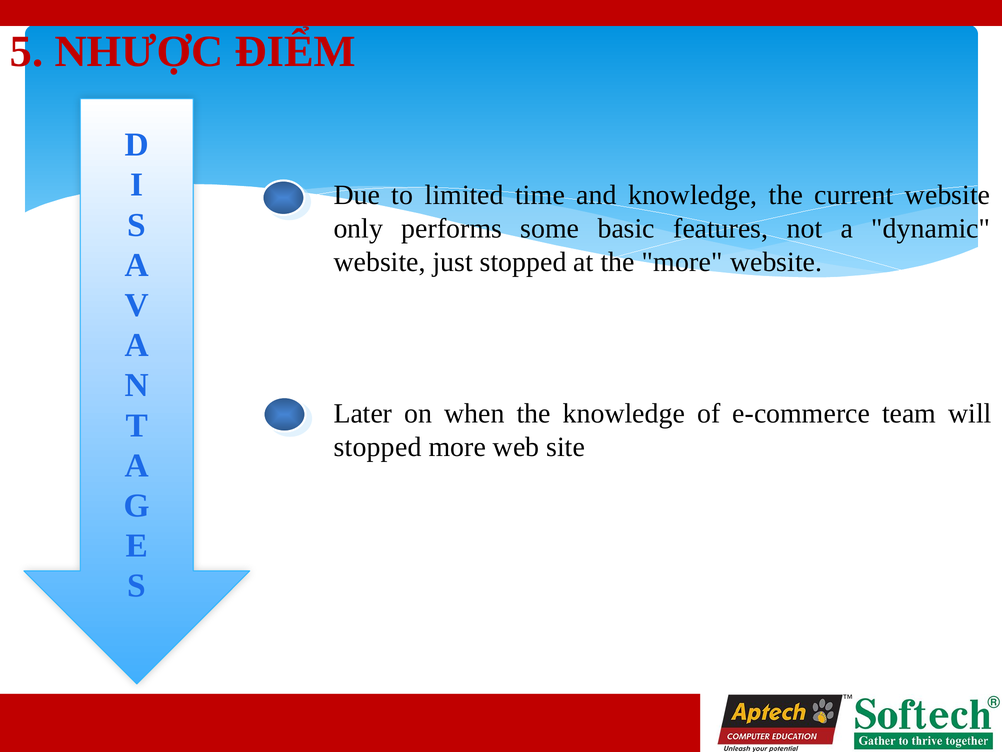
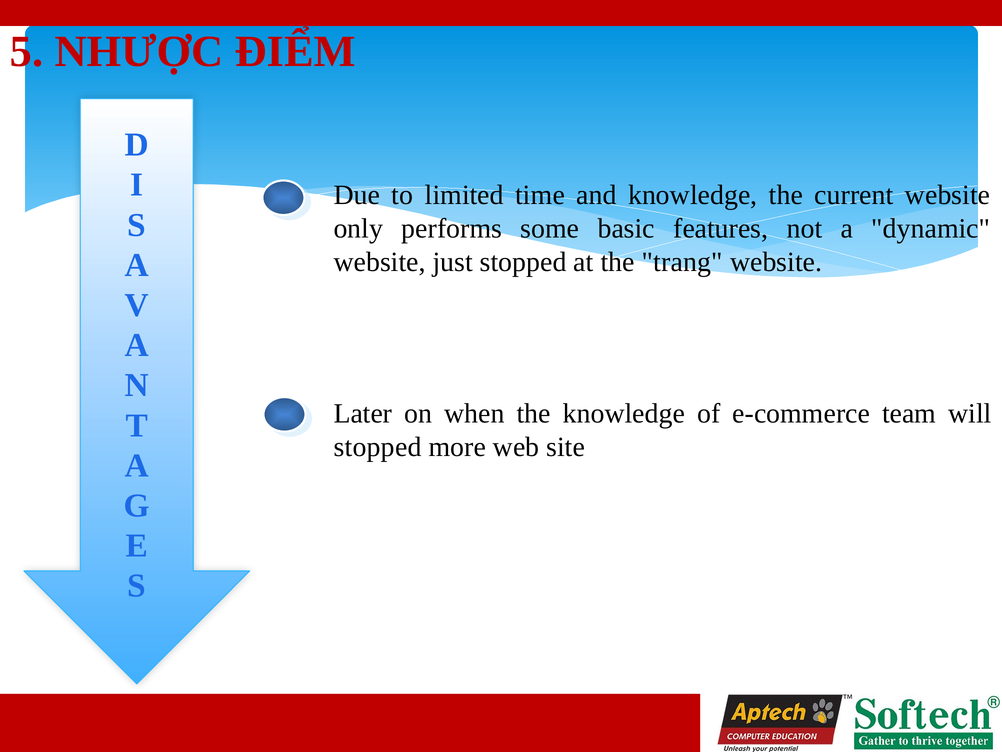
the more: more -> trang
